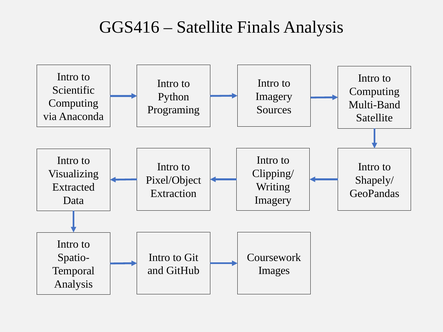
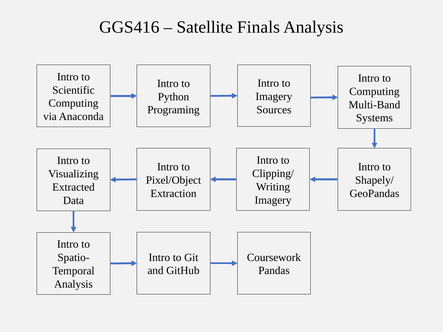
Satellite at (374, 118): Satellite -> Systems
Images: Images -> Pandas
